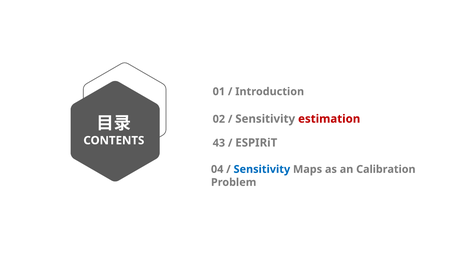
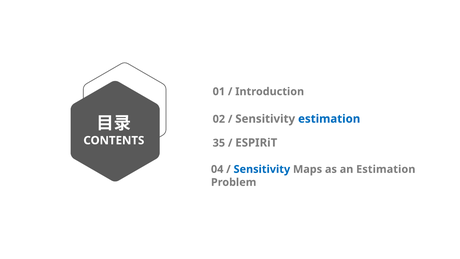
estimation at (329, 119) colour: red -> blue
43: 43 -> 35
an Calibration: Calibration -> Estimation
